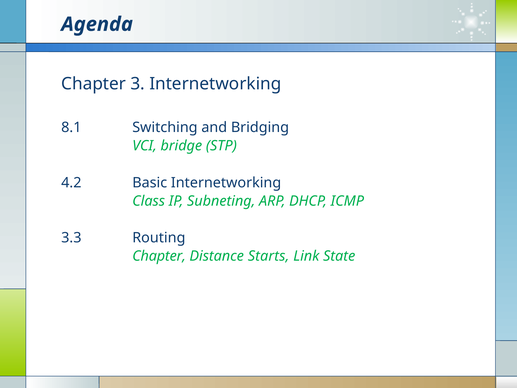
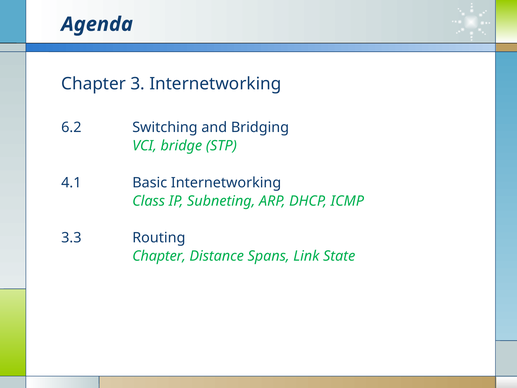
8.1: 8.1 -> 6.2
4.2: 4.2 -> 4.1
Starts: Starts -> Spans
